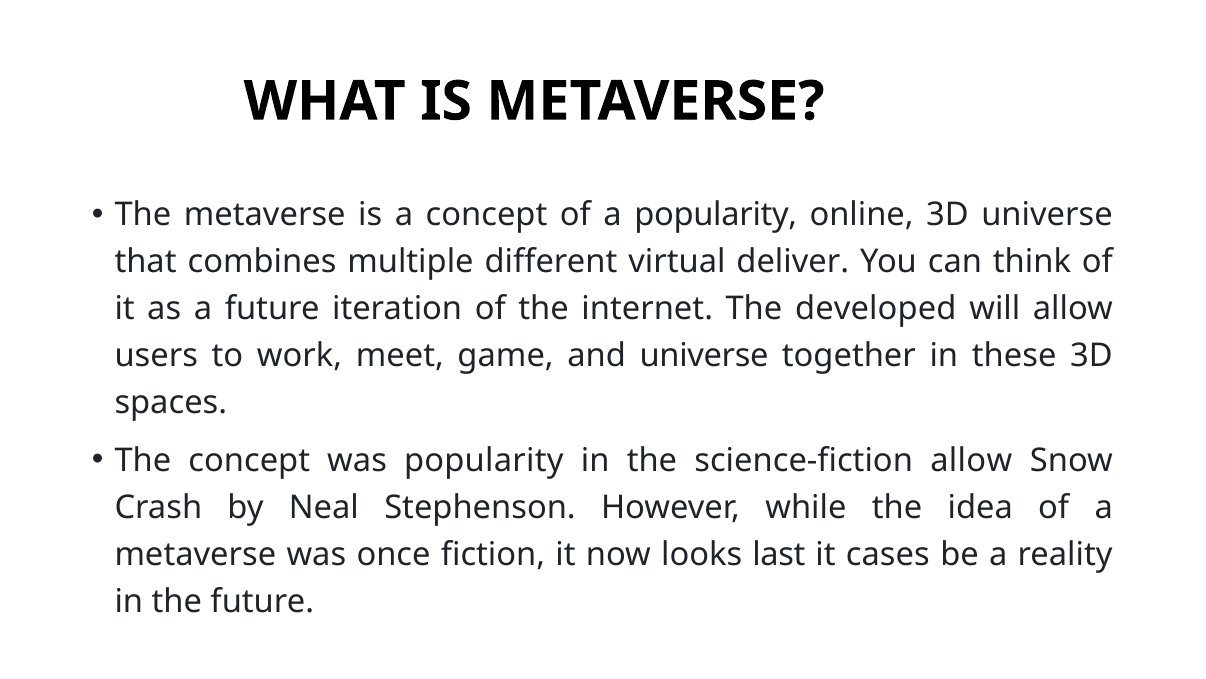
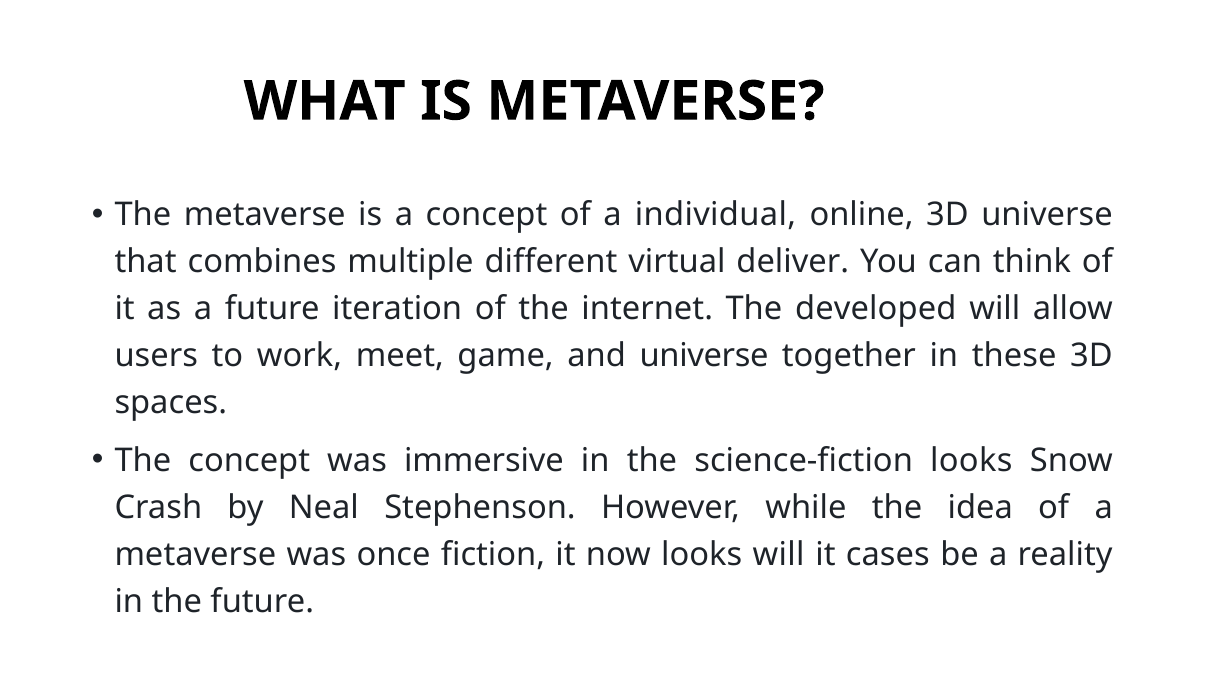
a popularity: popularity -> individual
was popularity: popularity -> immersive
science-fiction allow: allow -> looks
looks last: last -> will
